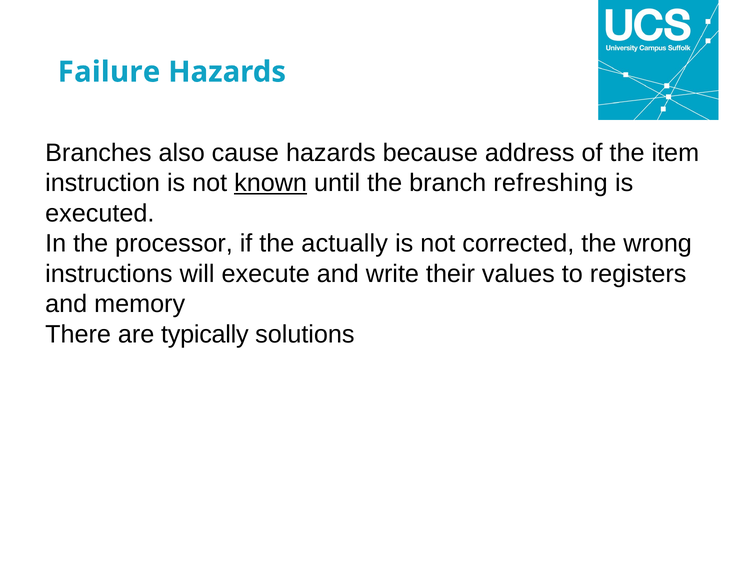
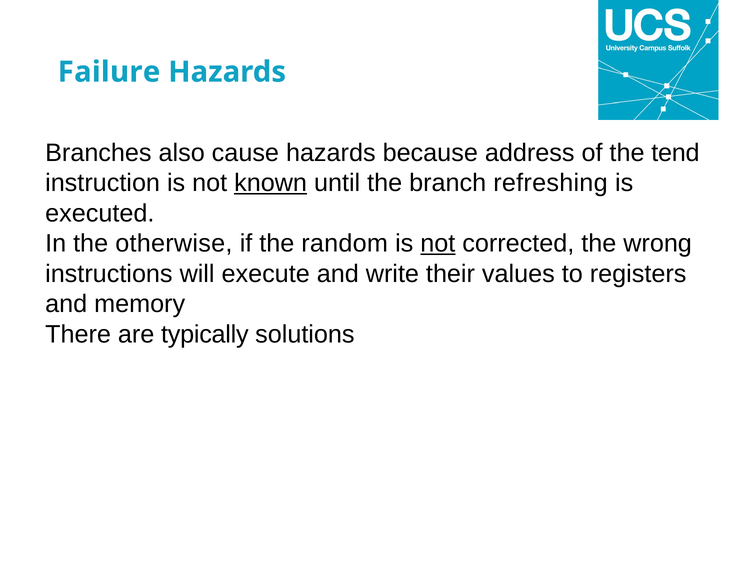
item: item -> tend
processor: processor -> otherwise
actually: actually -> random
not at (438, 244) underline: none -> present
